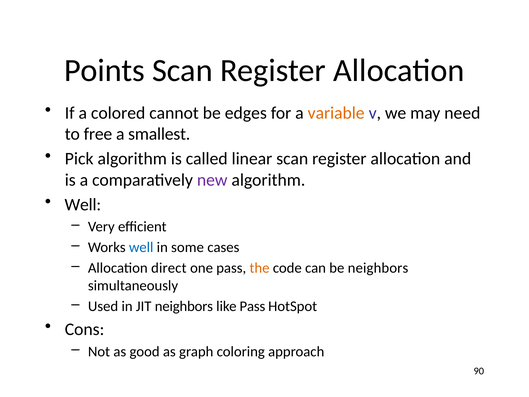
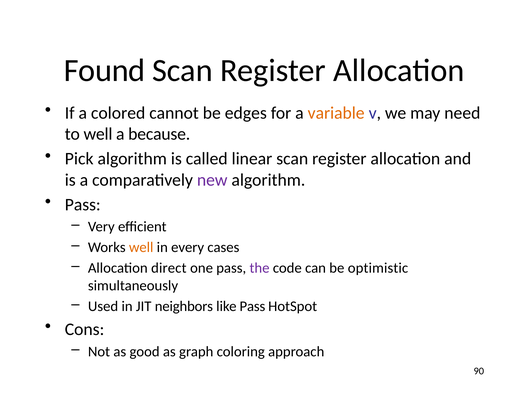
Points: Points -> Found
to free: free -> well
smallest: smallest -> because
Well at (83, 205): Well -> Pass
well at (141, 247) colour: blue -> orange
some: some -> every
the colour: orange -> purple
be neighbors: neighbors -> optimistic
